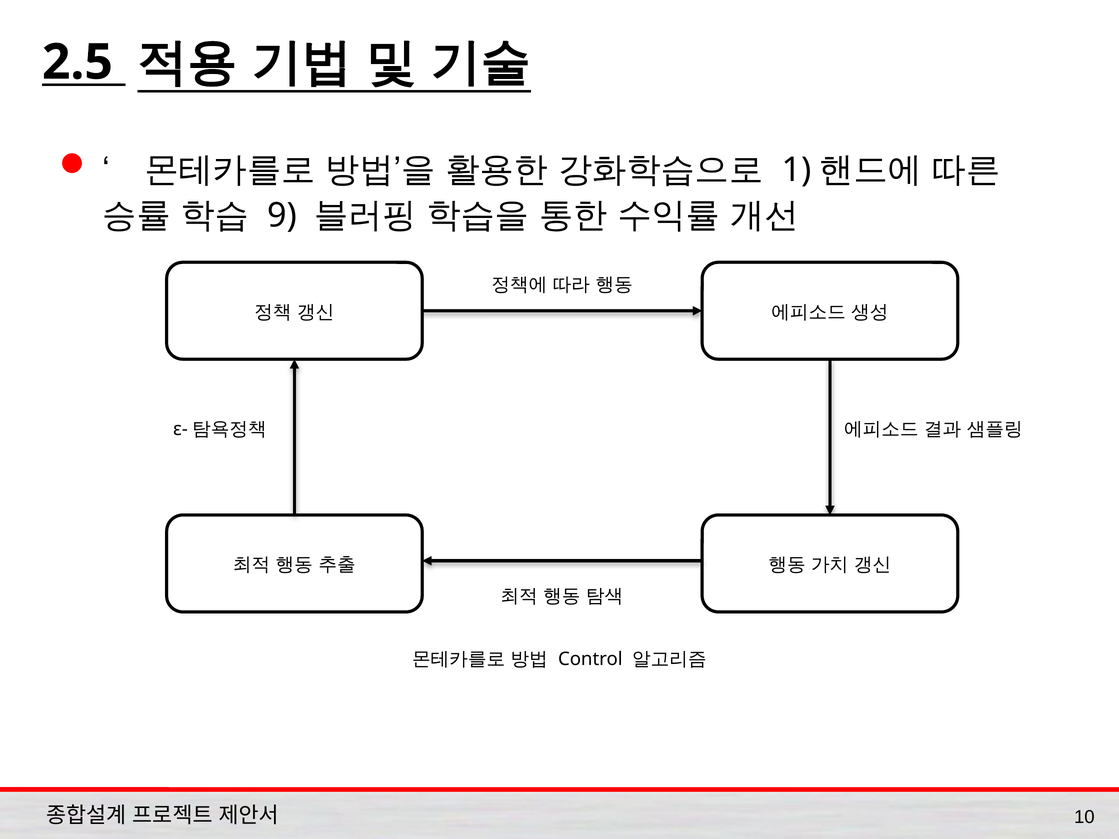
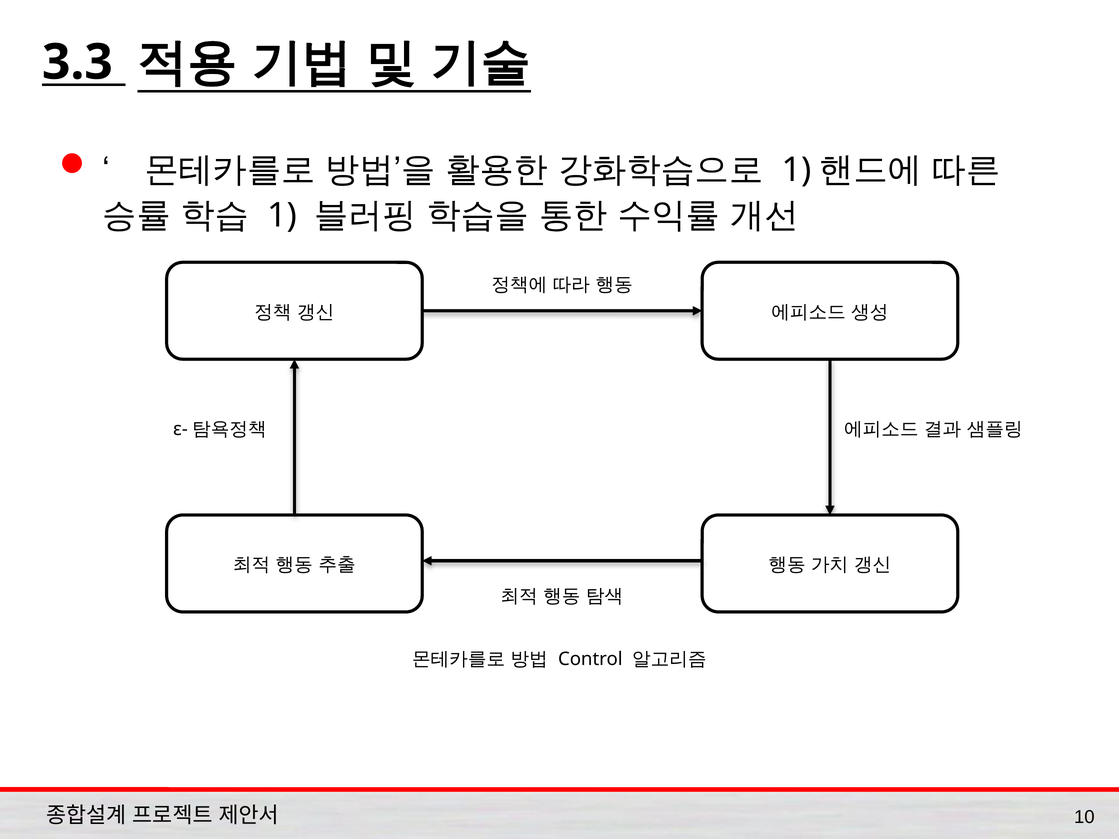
2.5: 2.5 -> 3.3
9 at (282, 215): 9 -> 1
